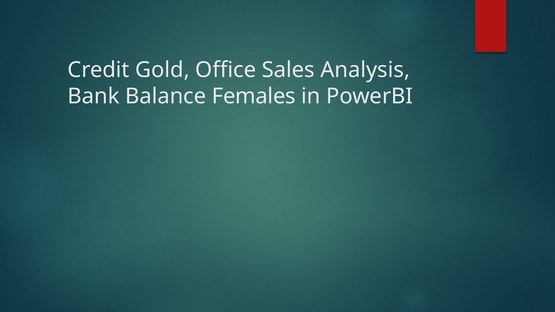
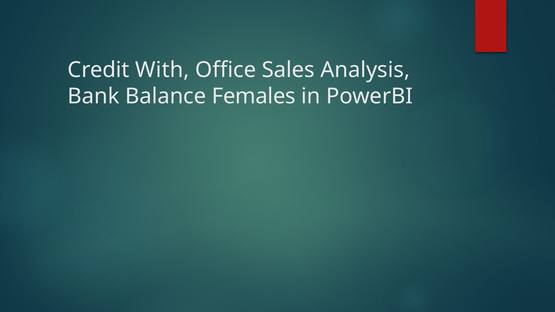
Gold: Gold -> With
